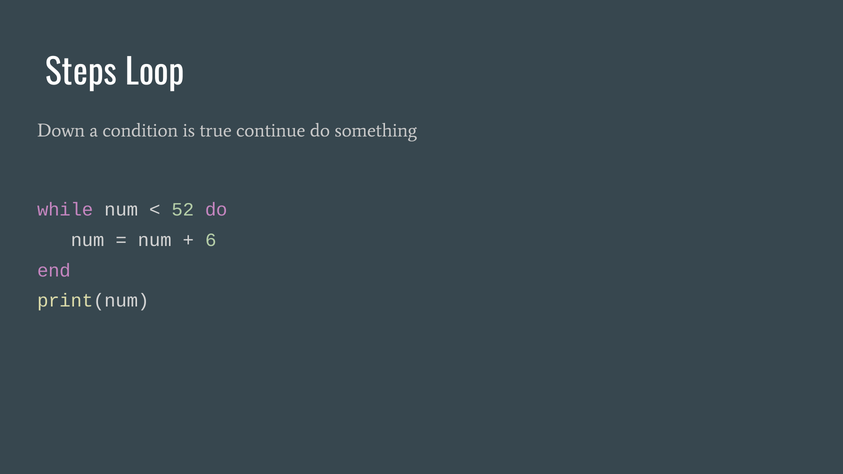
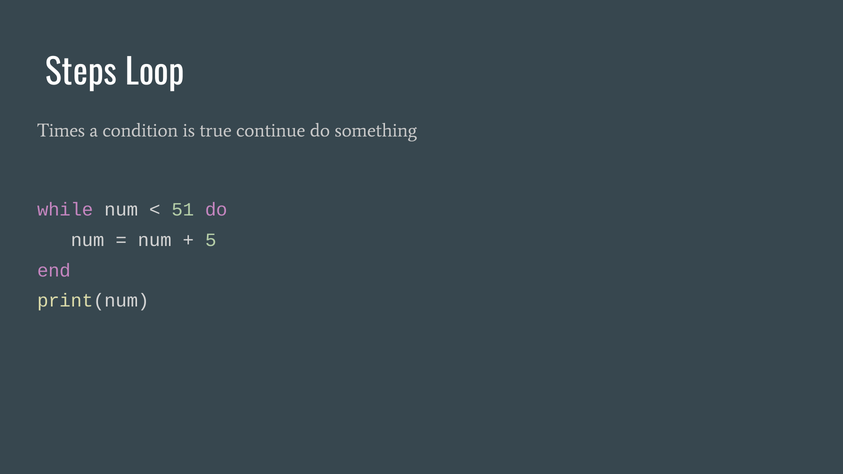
Down: Down -> Times
52: 52 -> 51
6: 6 -> 5
